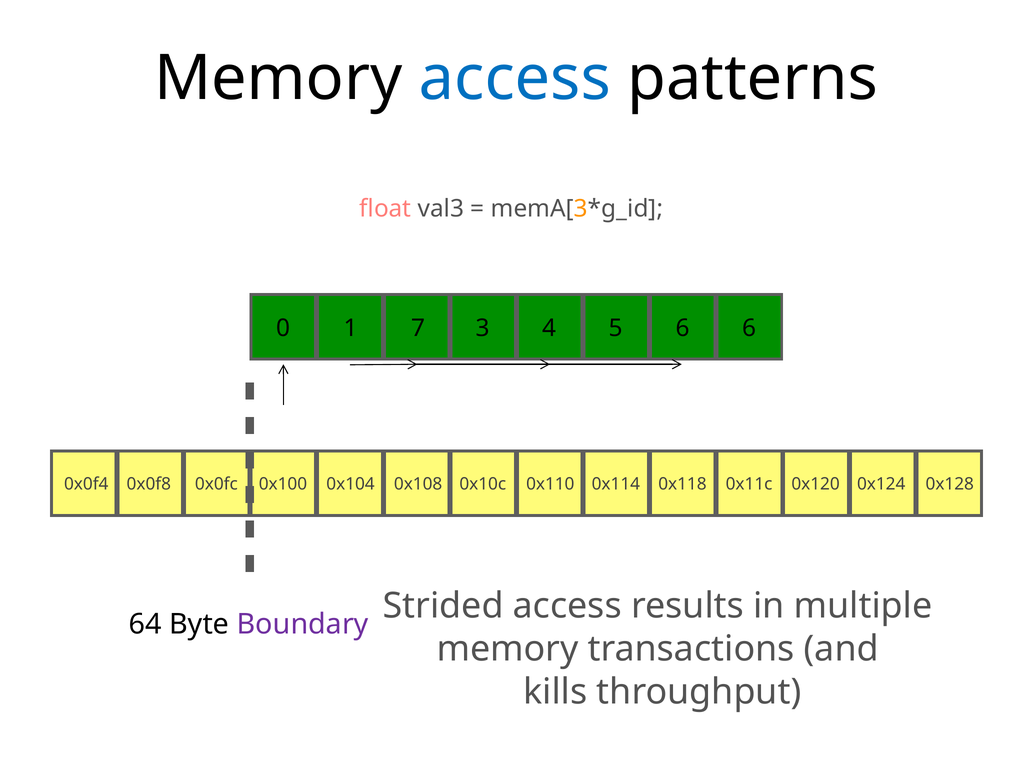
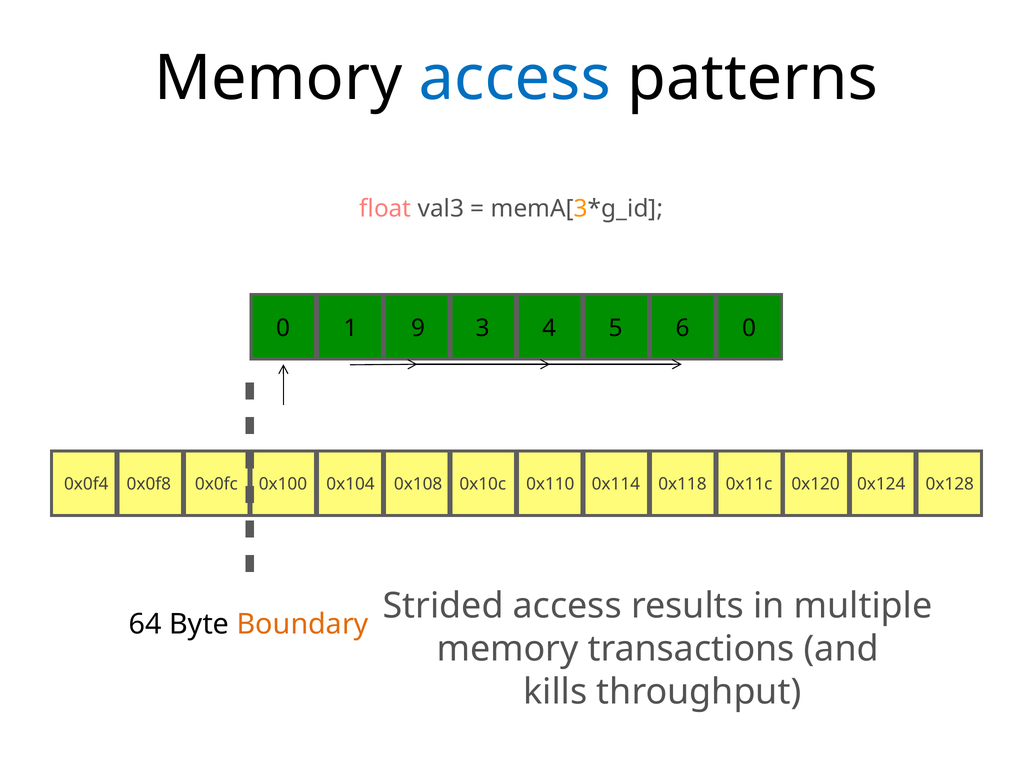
7: 7 -> 9
6 6: 6 -> 0
Boundary colour: purple -> orange
